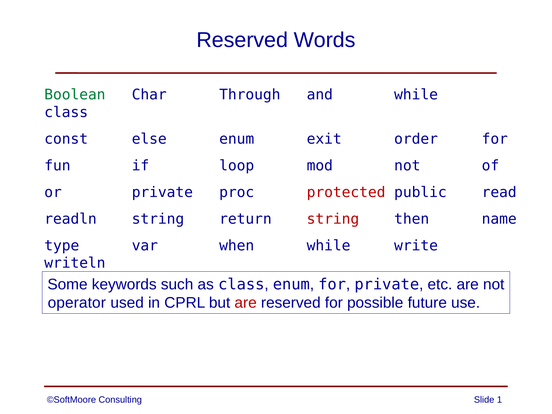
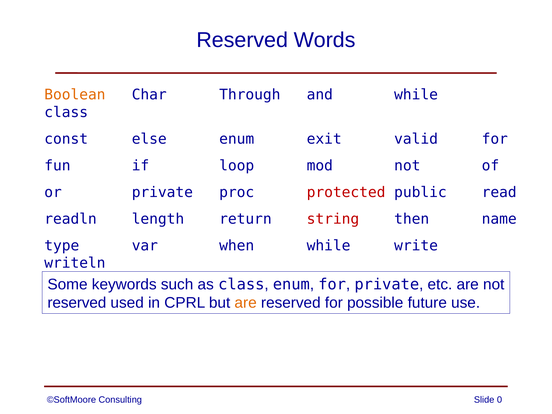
Boolean colour: green -> orange
order: order -> valid
readln string: string -> length
operator at (77, 303): operator -> reserved
are at (246, 303) colour: red -> orange
1: 1 -> 0
